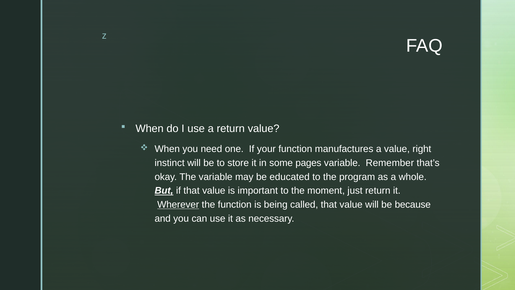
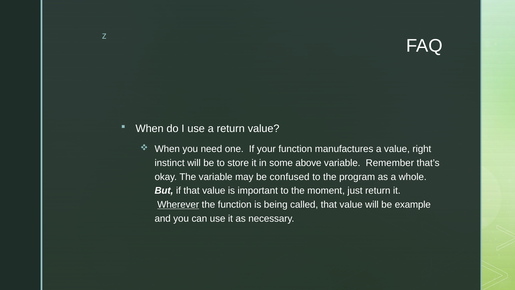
pages: pages -> above
educated: educated -> confused
But underline: present -> none
because: because -> example
